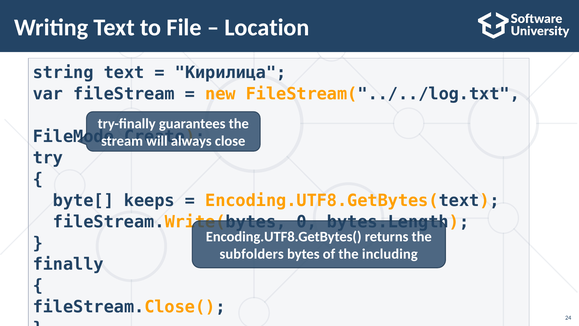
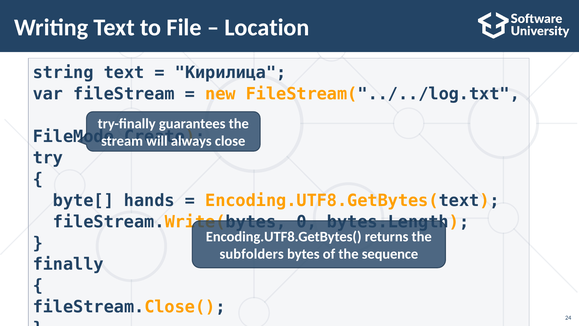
keeps: keeps -> hands
including: including -> sequence
